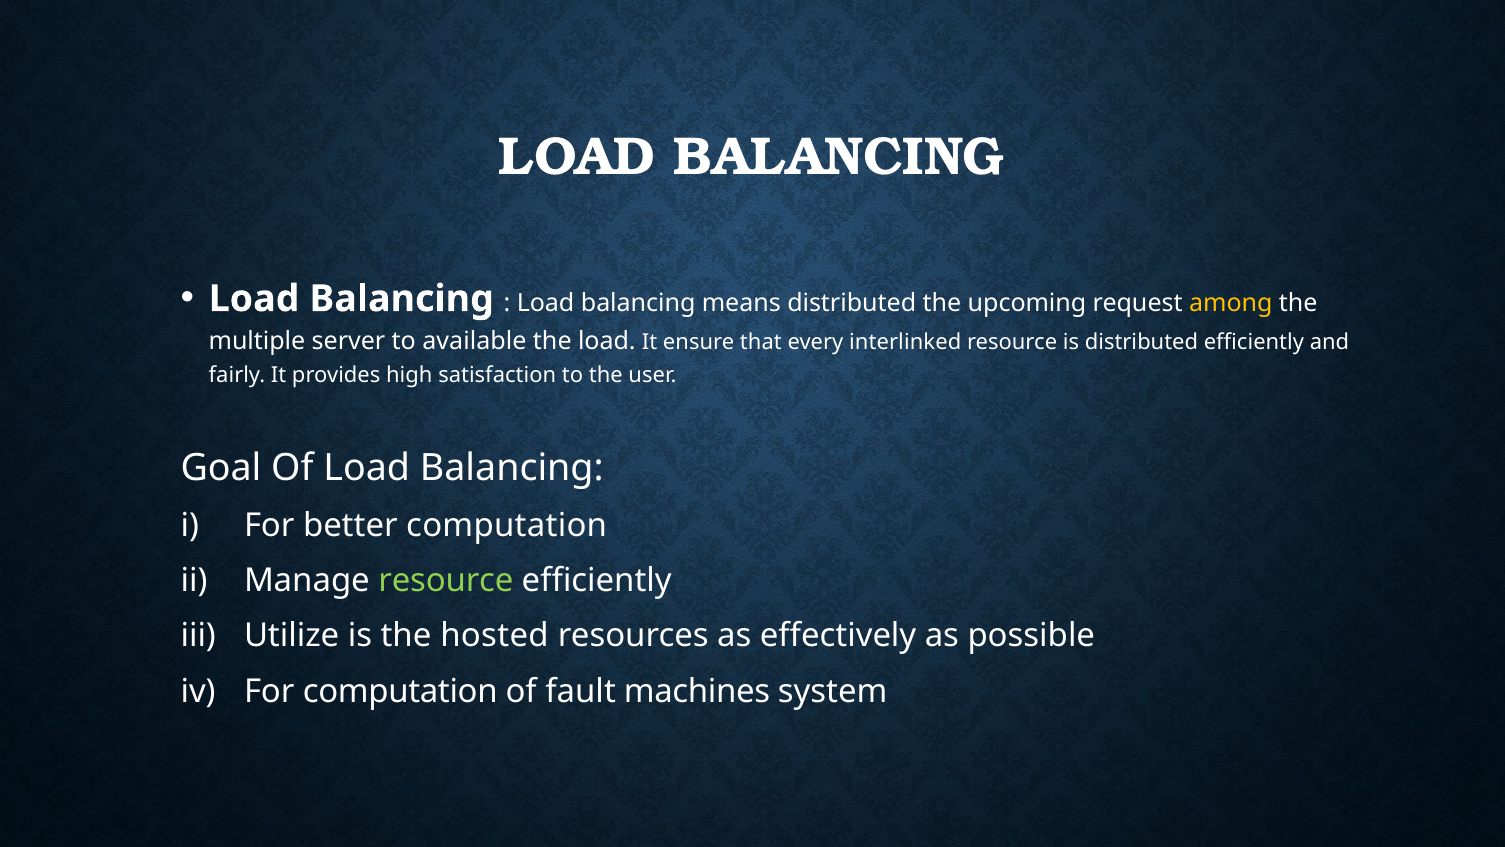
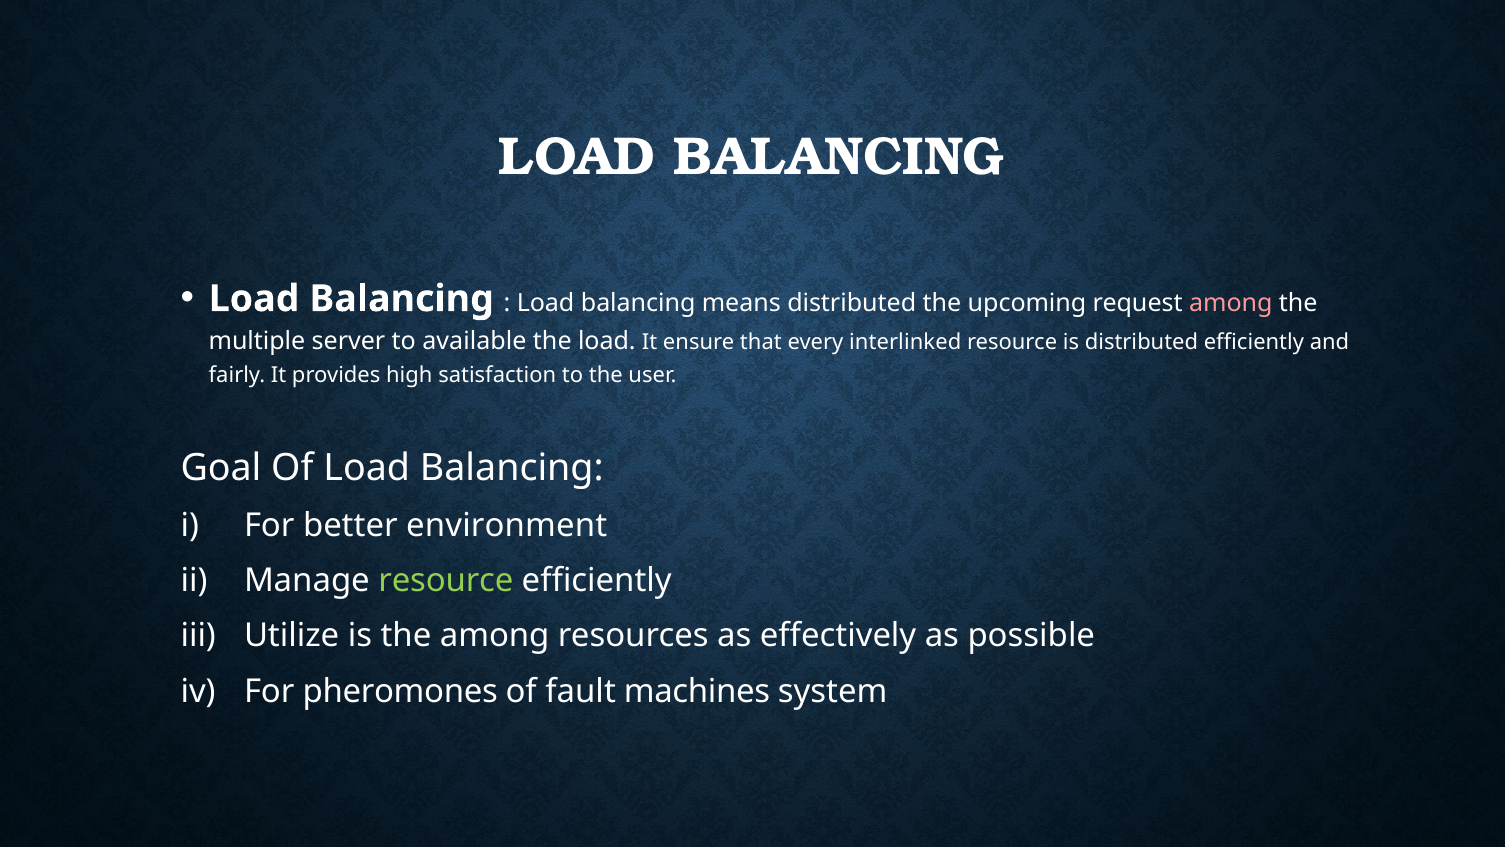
among at (1231, 303) colour: yellow -> pink
better computation: computation -> environment
the hosted: hosted -> among
For computation: computation -> pheromones
